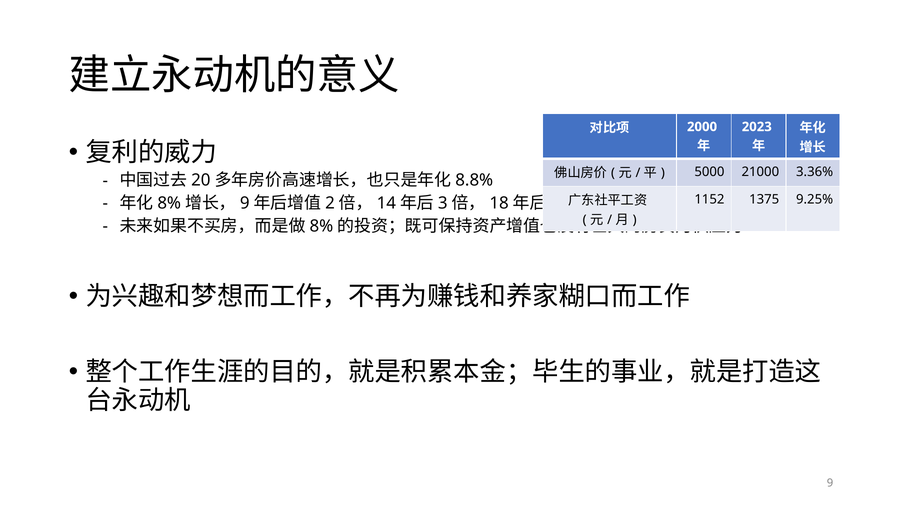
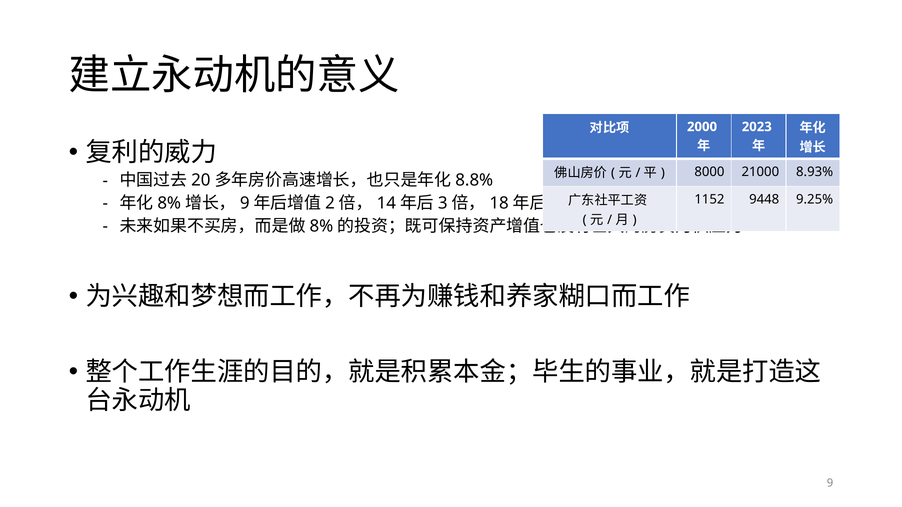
5000: 5000 -> 8000
3.36%: 3.36% -> 8.93%
1375: 1375 -> 9448
